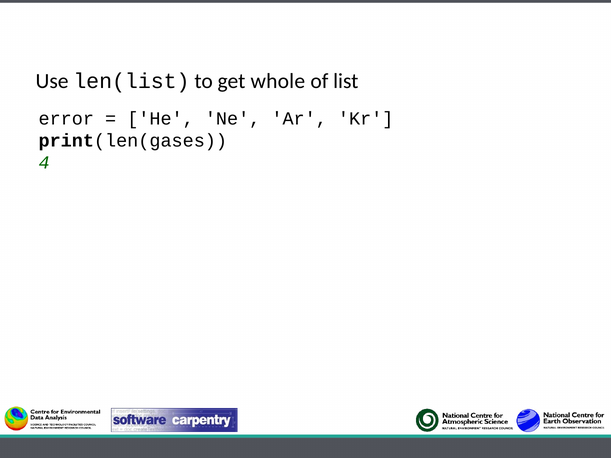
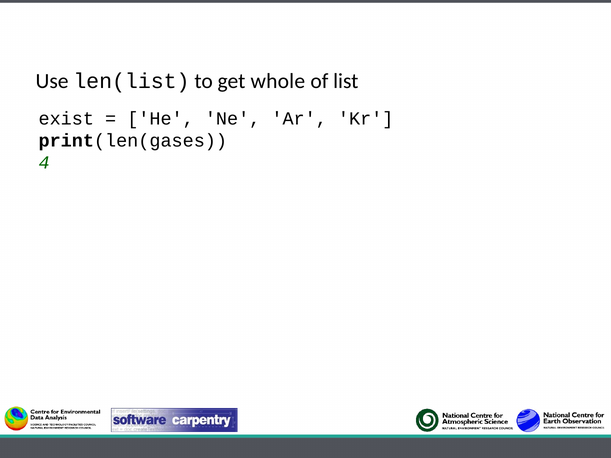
error: error -> exist
